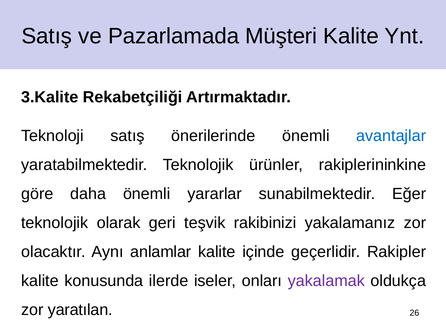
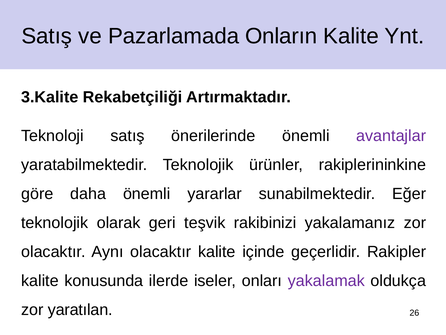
Müşteri: Müşteri -> Onların
avantajlar colour: blue -> purple
Aynı anlamlar: anlamlar -> olacaktır
